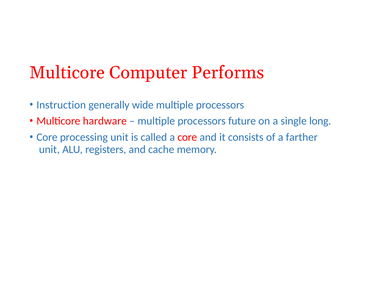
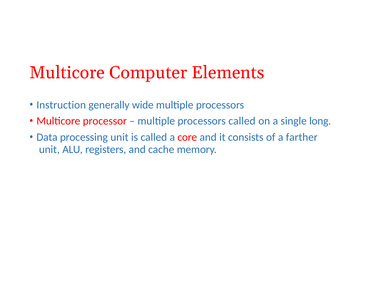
Performs: Performs -> Elements
hardware: hardware -> processor
processors future: future -> called
Core at (47, 137): Core -> Data
